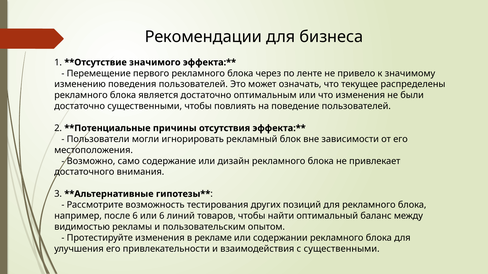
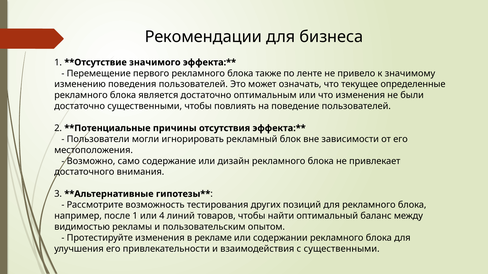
через: через -> также
распределены: распределены -> определенные
после 6: 6 -> 1
или 6: 6 -> 4
